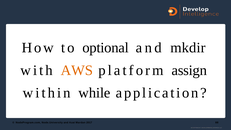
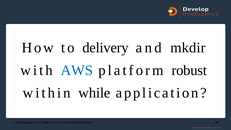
optional: optional -> delivery
AWS colour: orange -> blue
assign: assign -> robust
